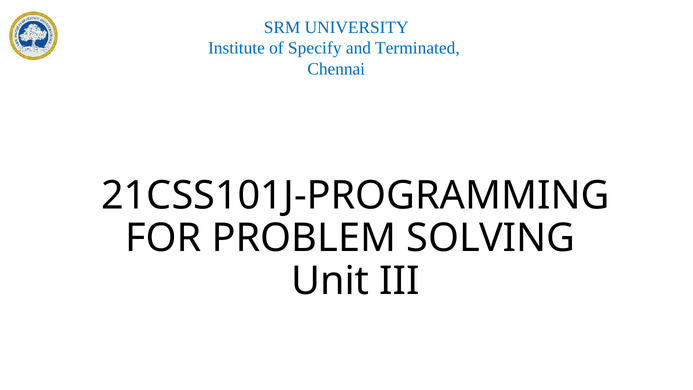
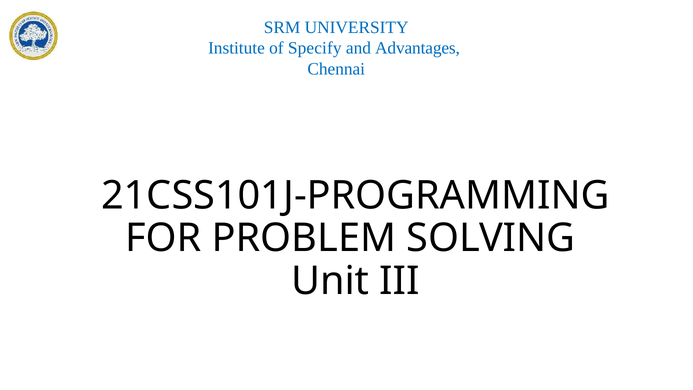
Terminated: Terminated -> Advantages
